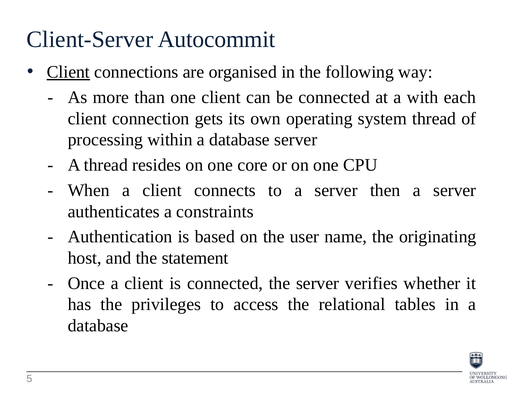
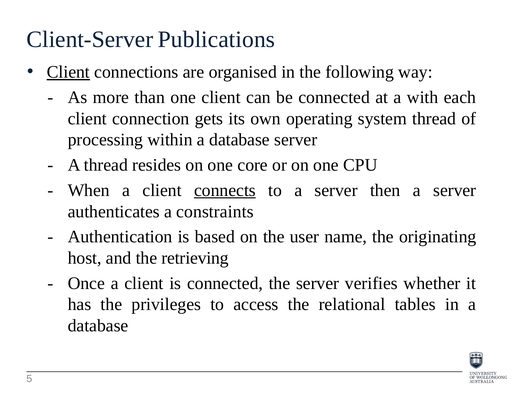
Autocommit: Autocommit -> Publications
connects underline: none -> present
statement: statement -> retrieving
